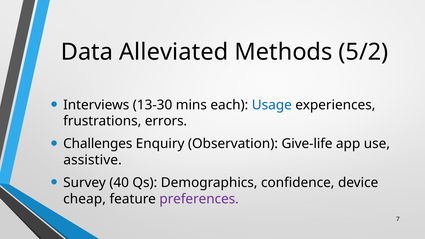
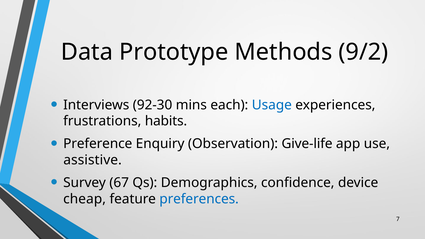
Alleviated: Alleviated -> Prototype
5/2: 5/2 -> 9/2
13-30: 13-30 -> 92-30
errors: errors -> habits
Challenges: Challenges -> Preference
40: 40 -> 67
preferences colour: purple -> blue
